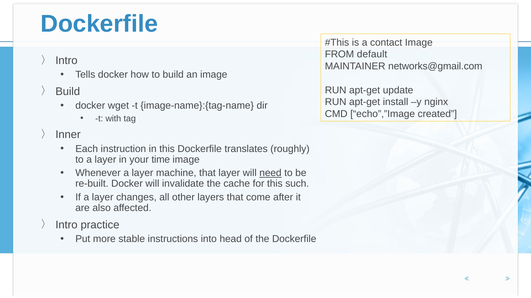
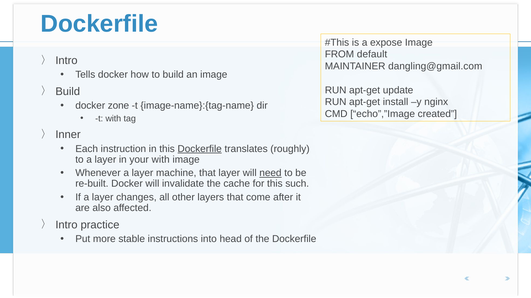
contact: contact -> expose
networks@gmail.com: networks@gmail.com -> dangling@gmail.com
wget: wget -> zone
Dockerfile at (200, 149) underline: none -> present
your time: time -> with
